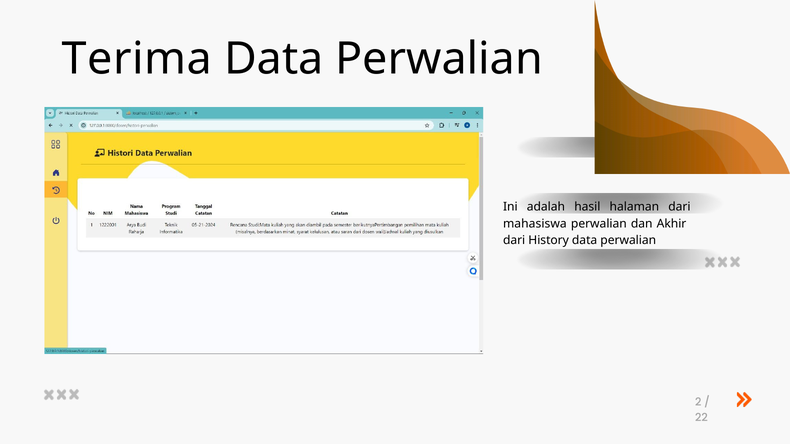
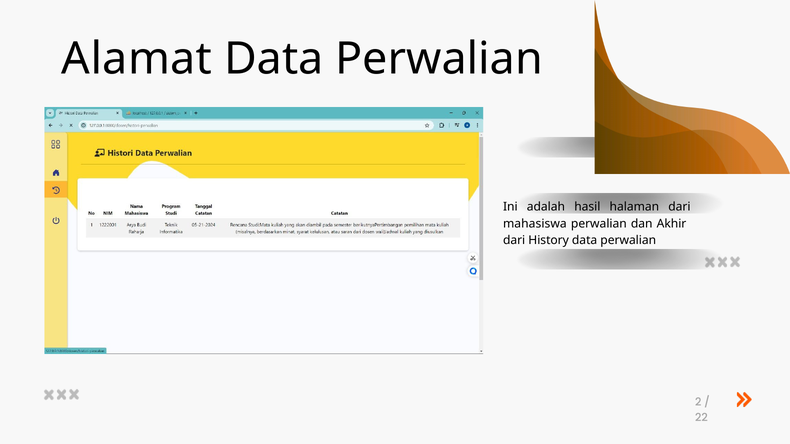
Terima: Terima -> Alamat
